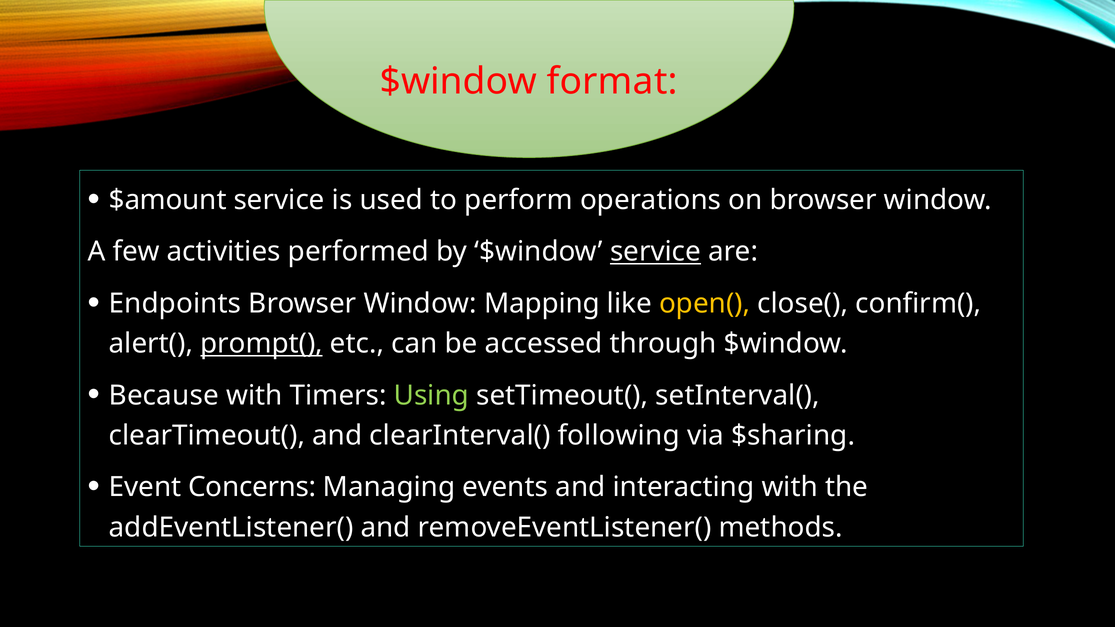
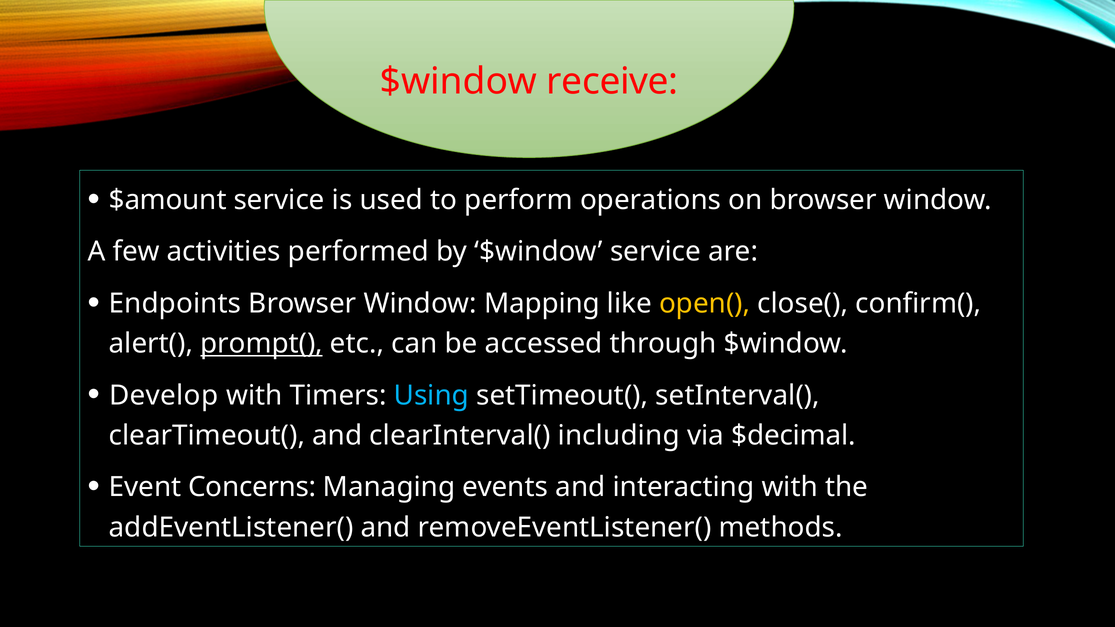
format: format -> receive
service at (656, 252) underline: present -> none
Because: Because -> Develop
Using colour: light green -> light blue
following: following -> including
$sharing: $sharing -> $decimal
